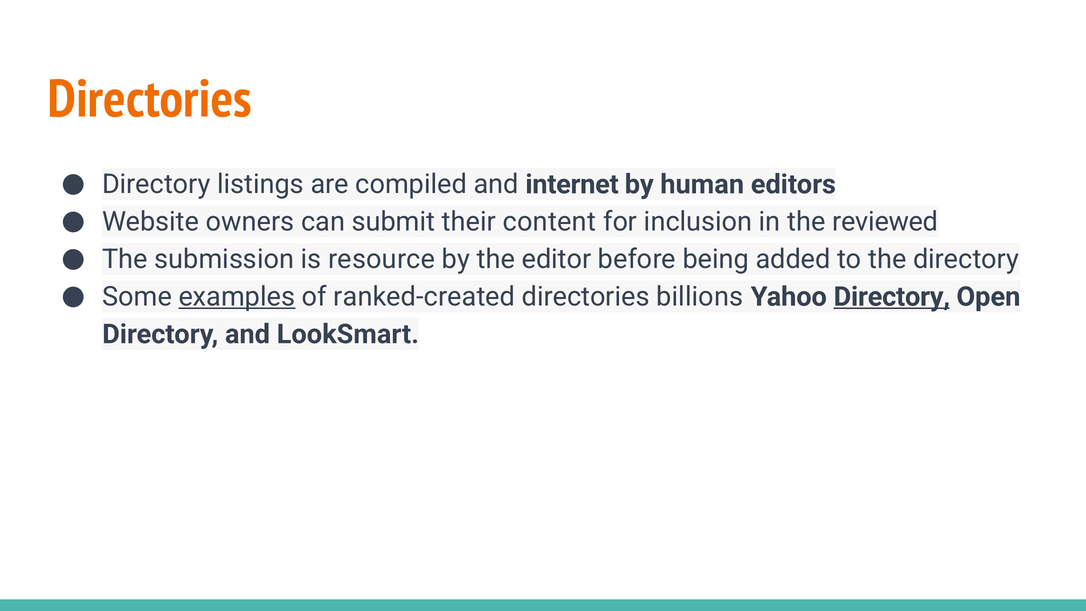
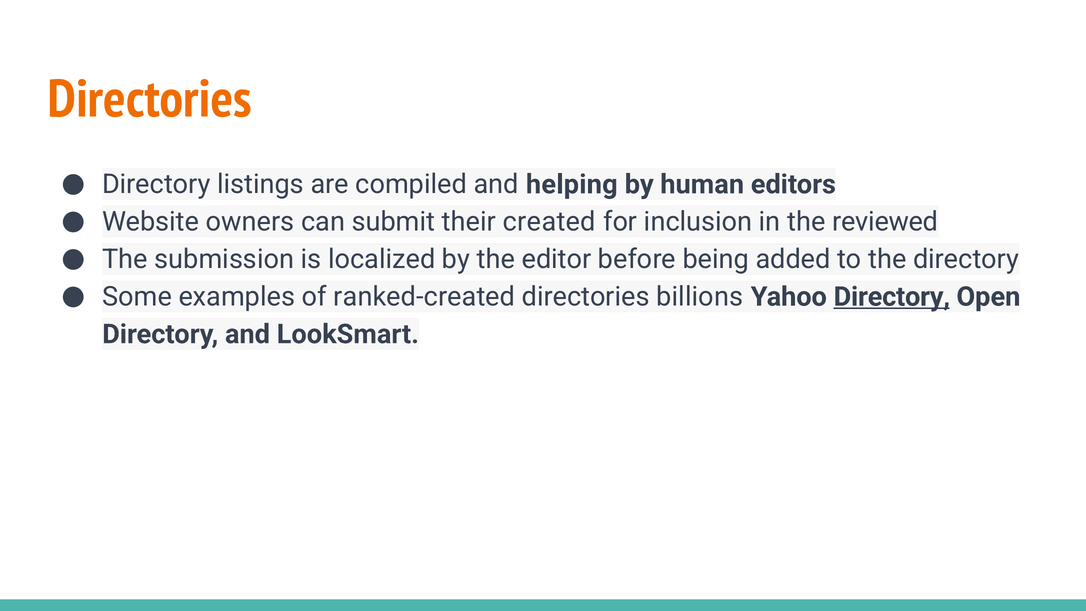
internet: internet -> helping
content: content -> created
resource: resource -> localized
examples underline: present -> none
